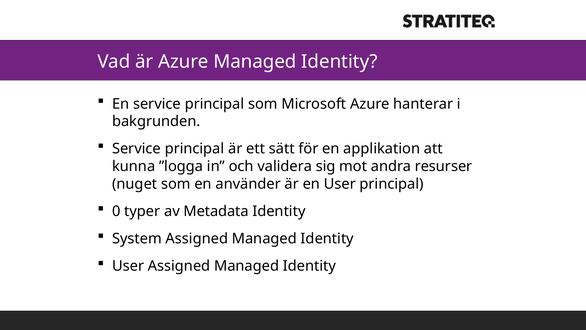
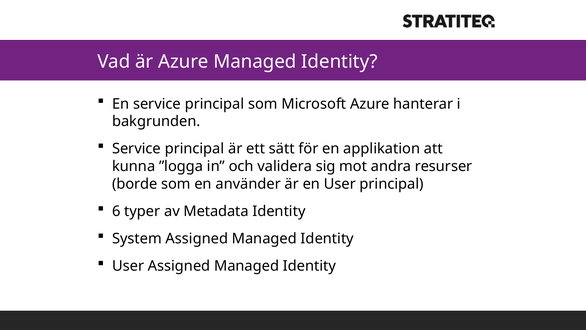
nuget: nuget -> borde
0: 0 -> 6
